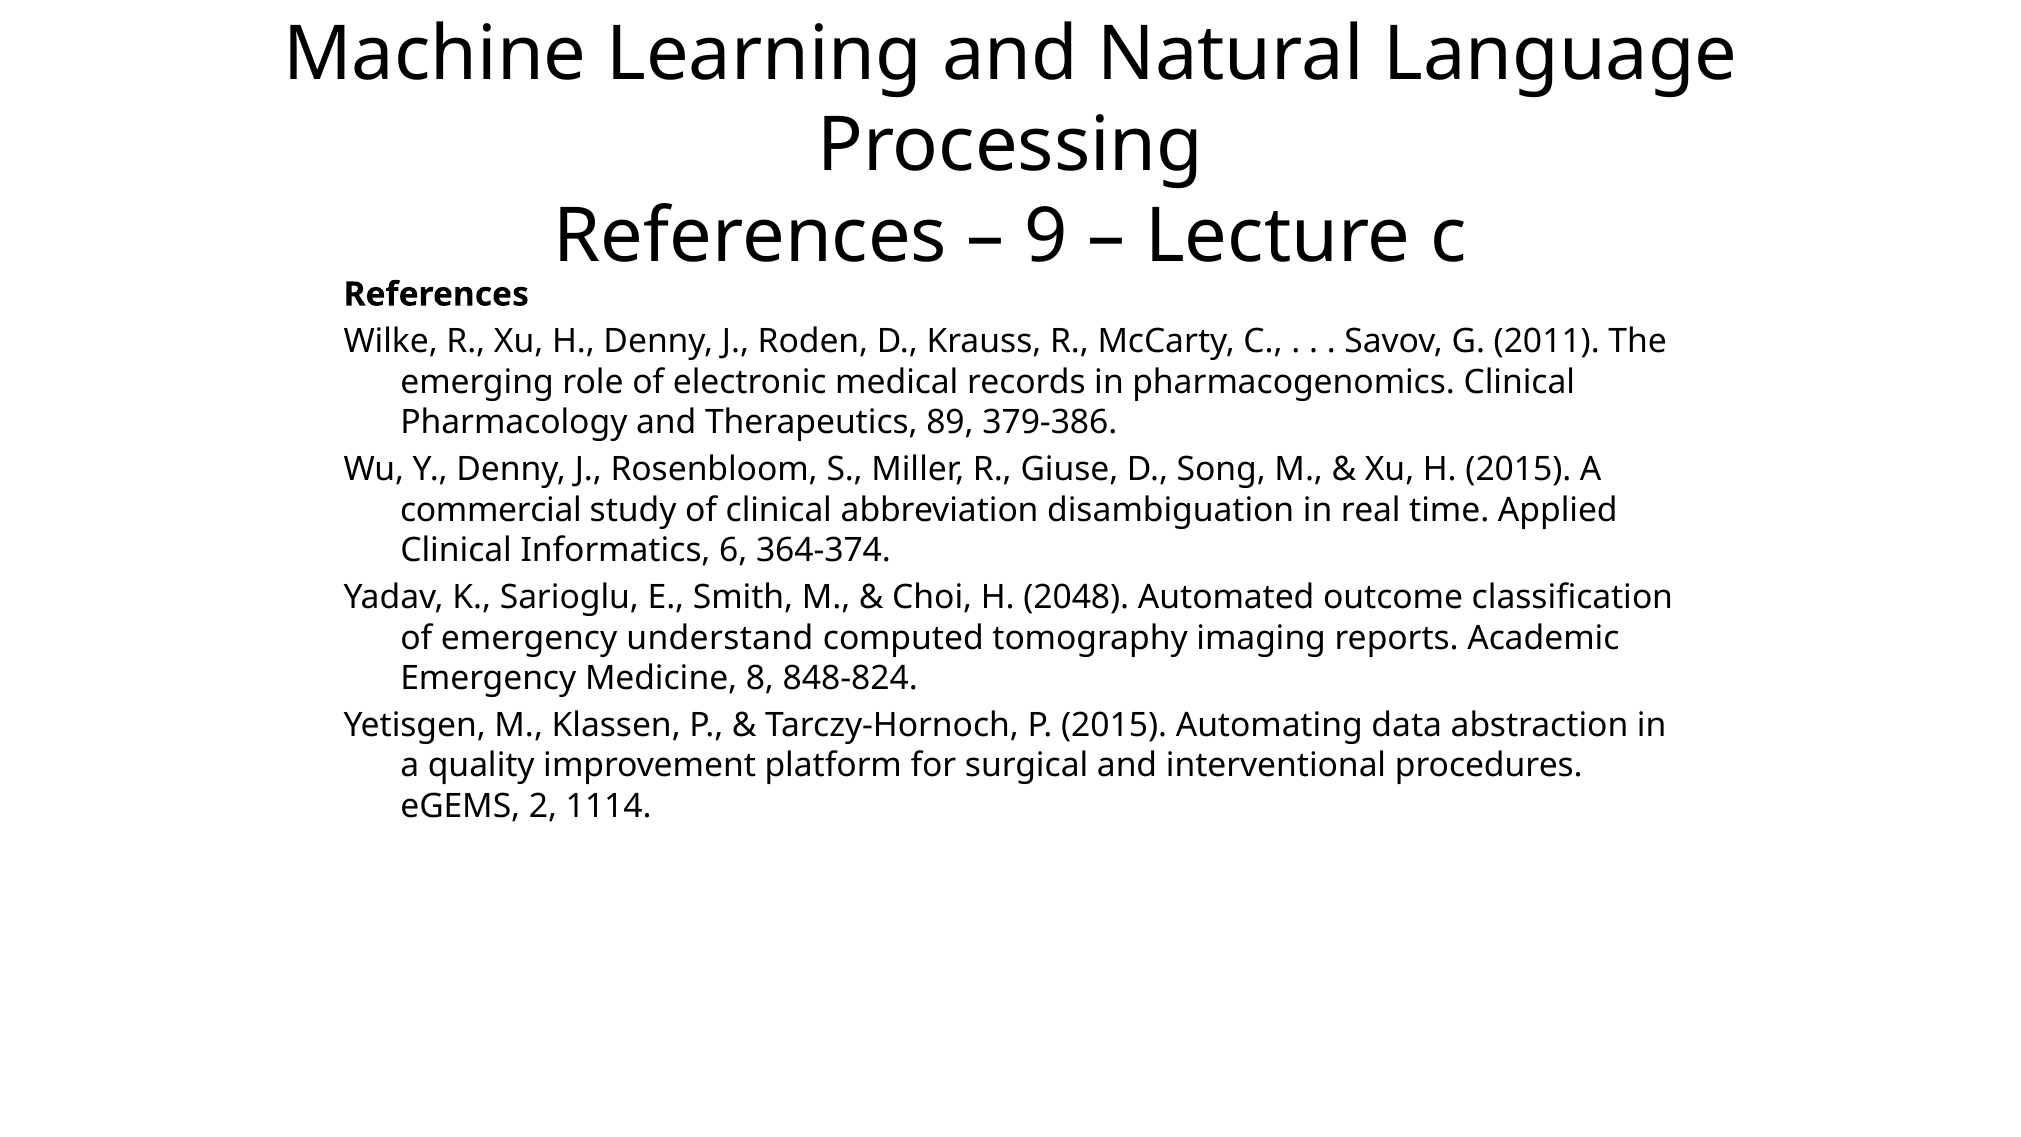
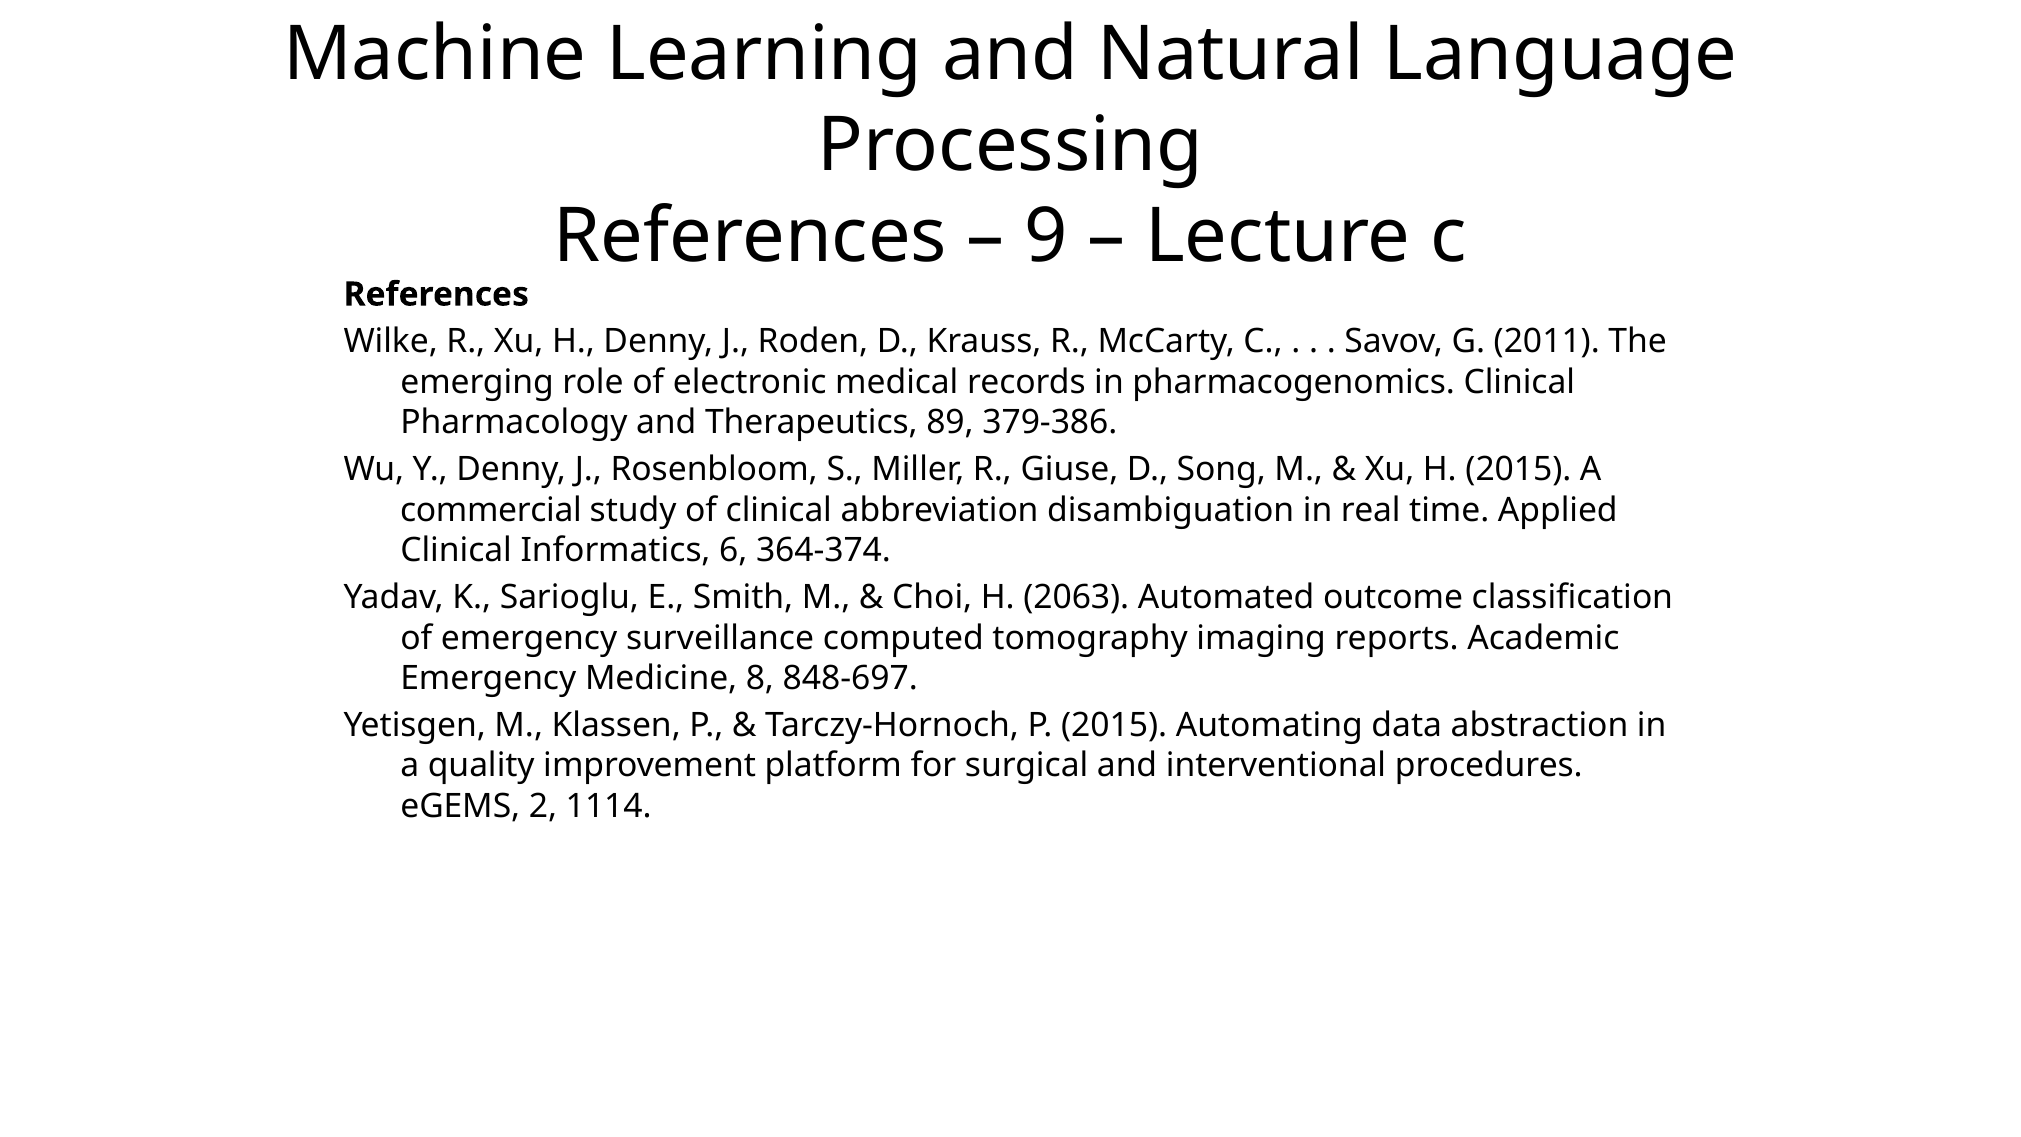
2048: 2048 -> 2063
understand: understand -> surveillance
848-824: 848-824 -> 848-697
